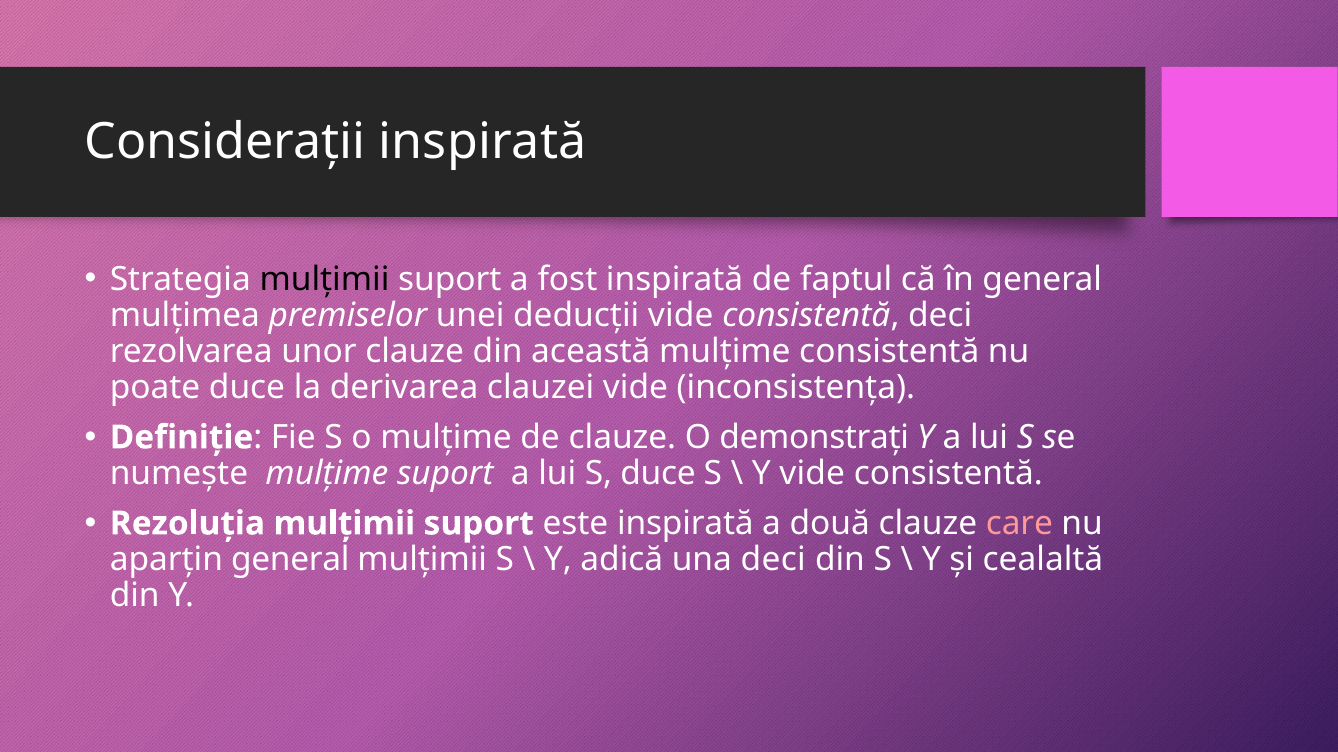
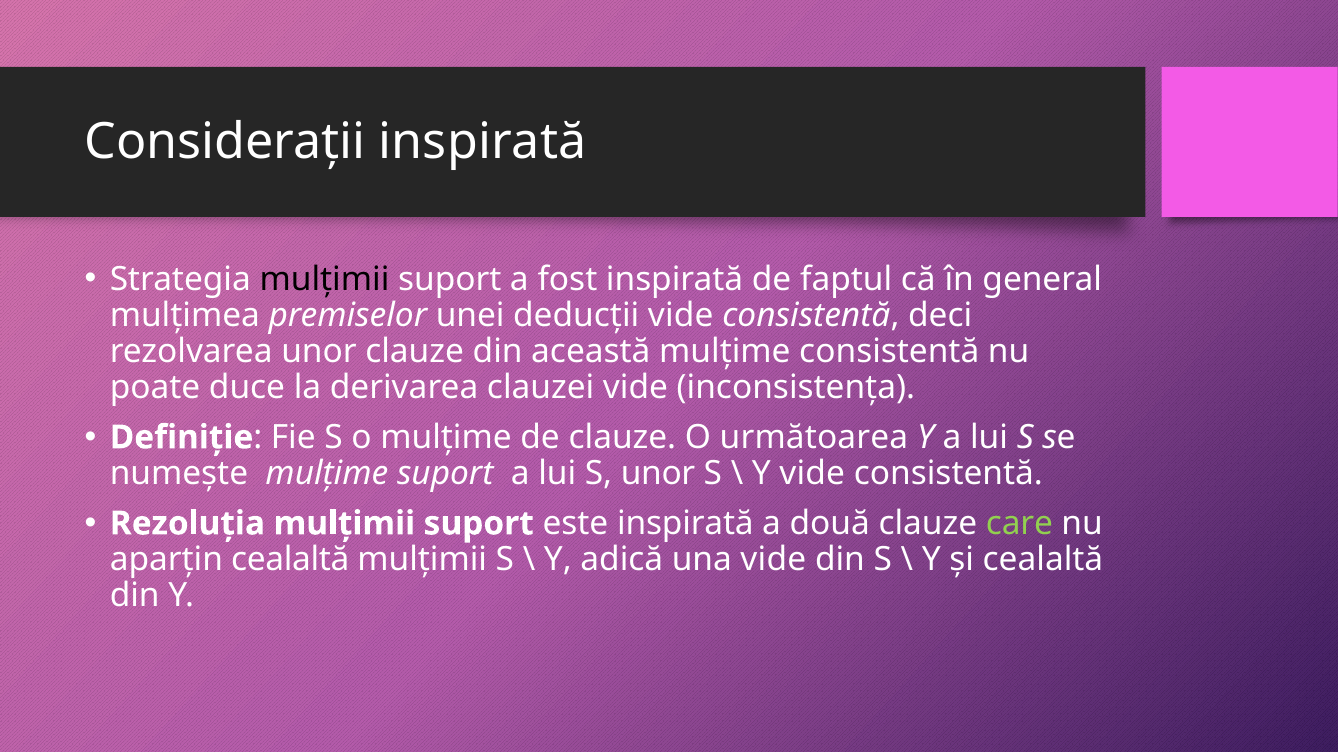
demonstrați: demonstrați -> următoarea
S duce: duce -> unor
care colour: pink -> light green
aparțin general: general -> cealaltă
una deci: deci -> vide
